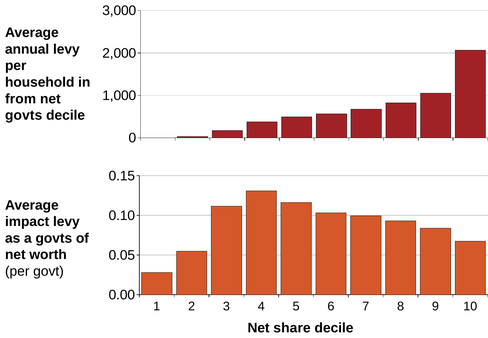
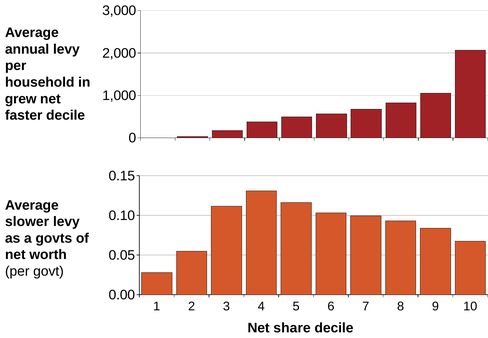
from: from -> grew
govts at (24, 115): govts -> faster
impact: impact -> slower
